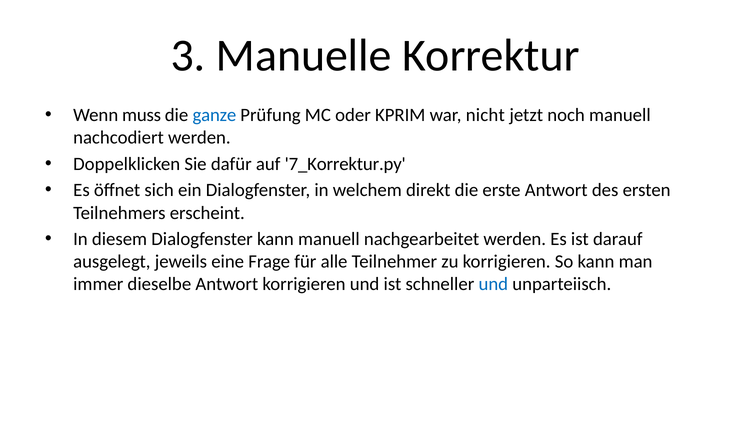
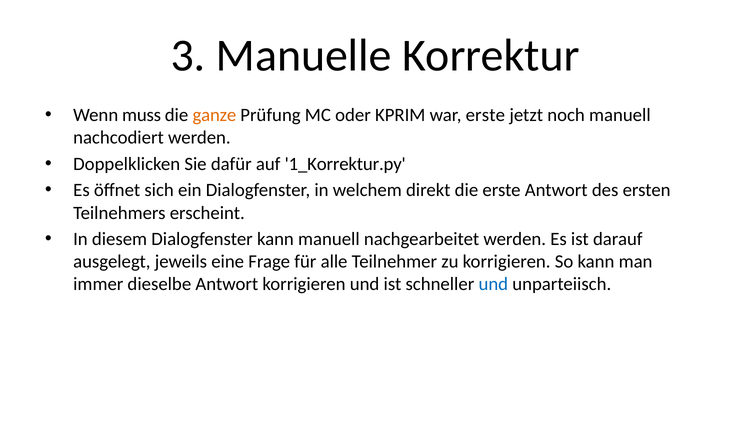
ganze colour: blue -> orange
war nicht: nicht -> erste
7_Korrektur.py: 7_Korrektur.py -> 1_Korrektur.py
